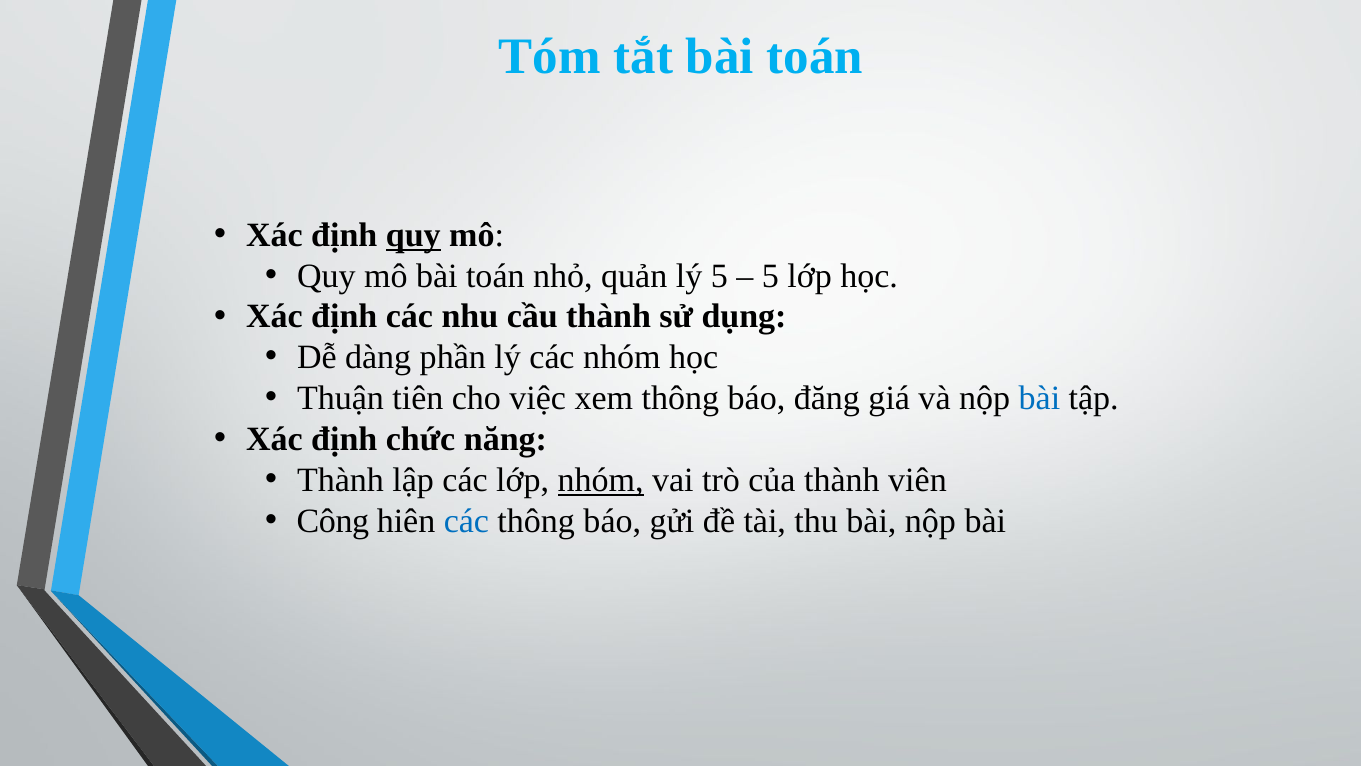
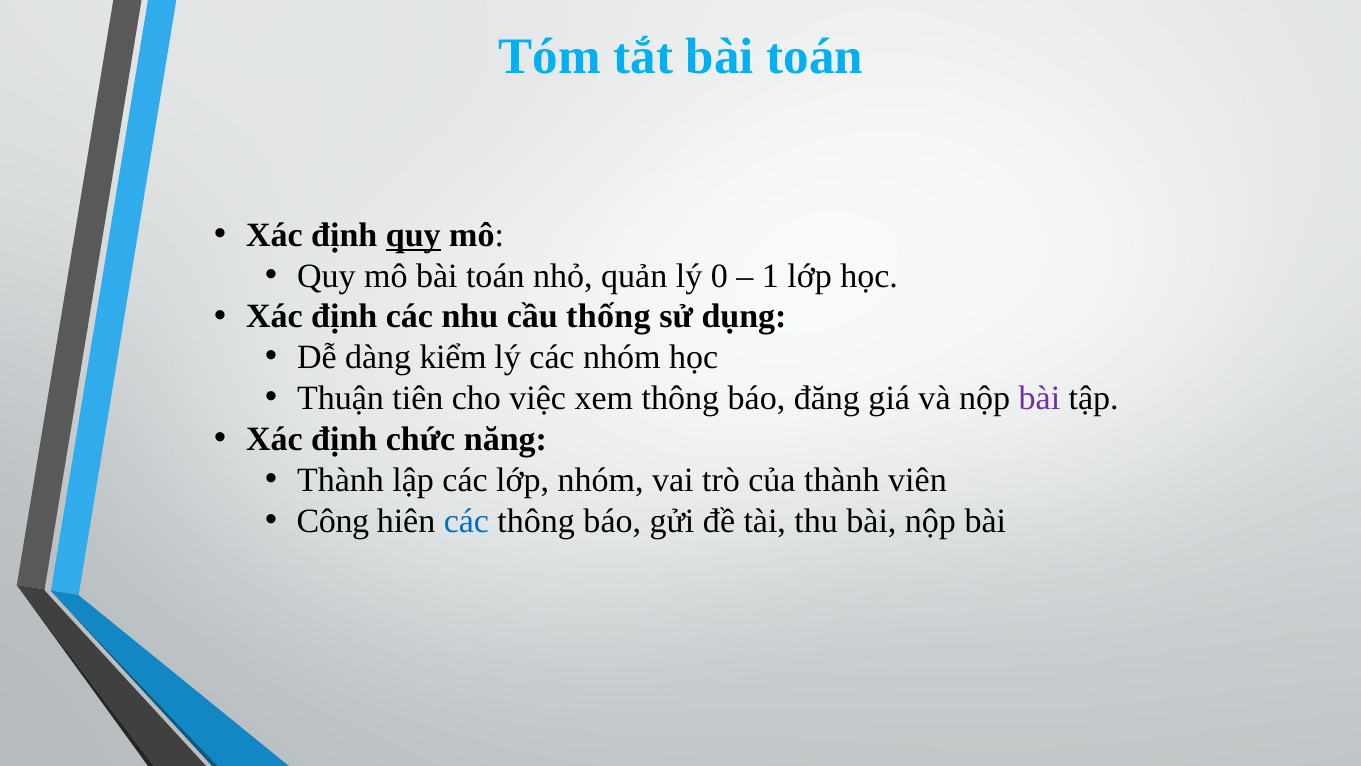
lý 5: 5 -> 0
5 at (770, 276): 5 -> 1
cầu thành: thành -> thống
phần: phần -> kiểm
bài at (1039, 398) colour: blue -> purple
nhóm at (601, 480) underline: present -> none
